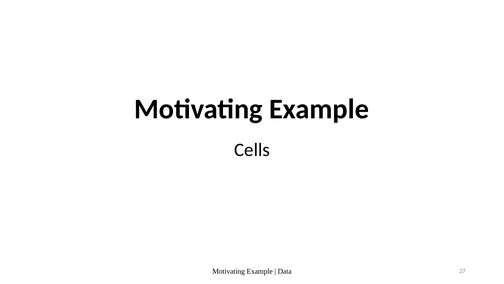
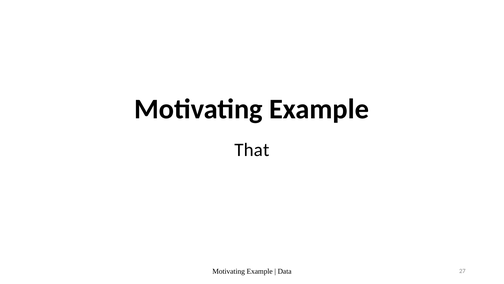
Cells: Cells -> That
